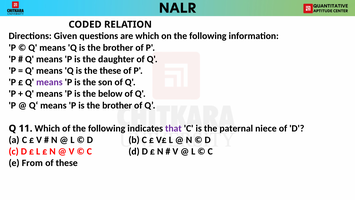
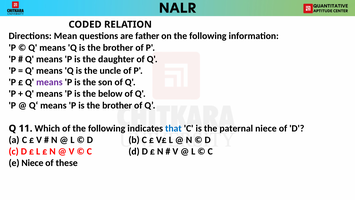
Given: Given -> Mean
are which: which -> father
the these: these -> uncle
that colour: purple -> blue
e From: From -> Niece
